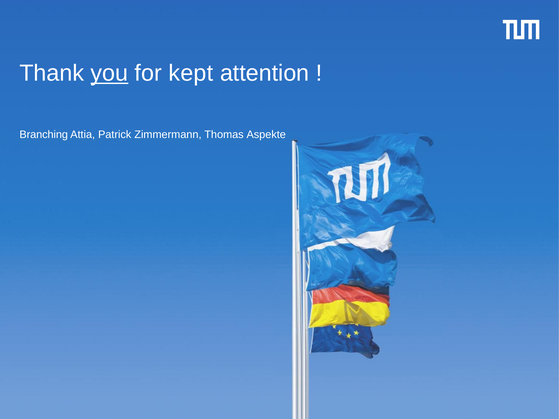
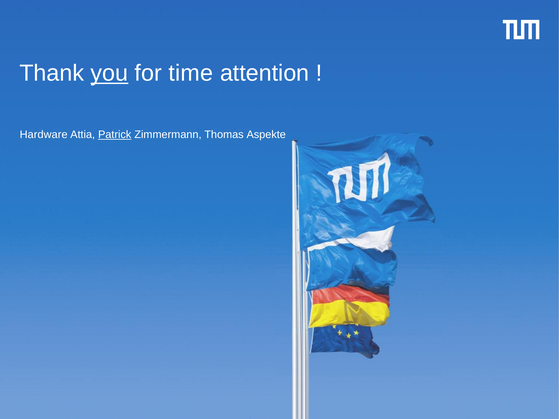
kept: kept -> time
Branching: Branching -> Hardware
Patrick underline: none -> present
